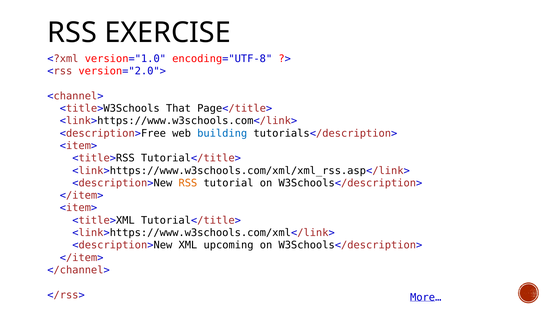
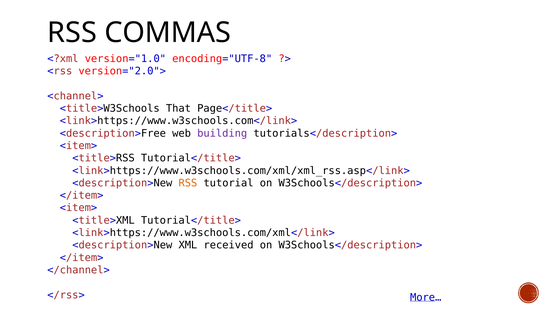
EXERCISE: EXERCISE -> COMMAS
building colour: blue -> purple
upcoming: upcoming -> received
